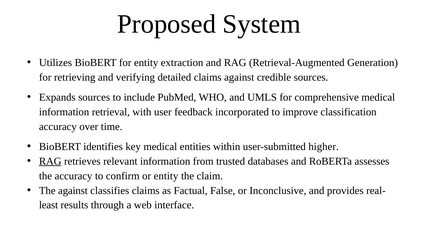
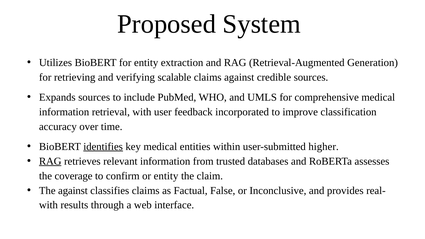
detailed: detailed -> scalable
identifies underline: none -> present
the accuracy: accuracy -> coverage
least at (49, 205): least -> with
